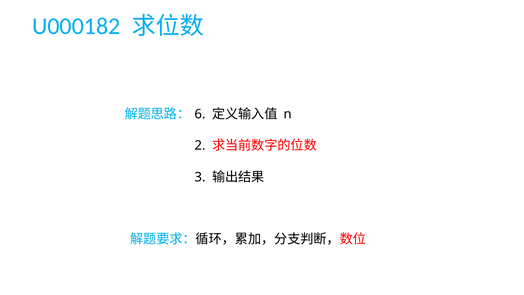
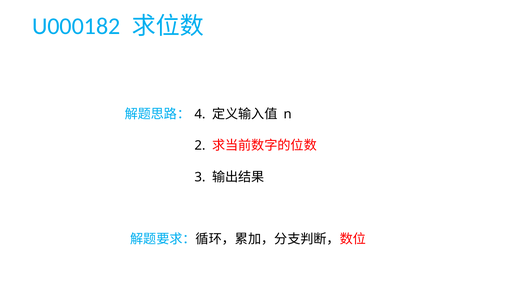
6: 6 -> 4
